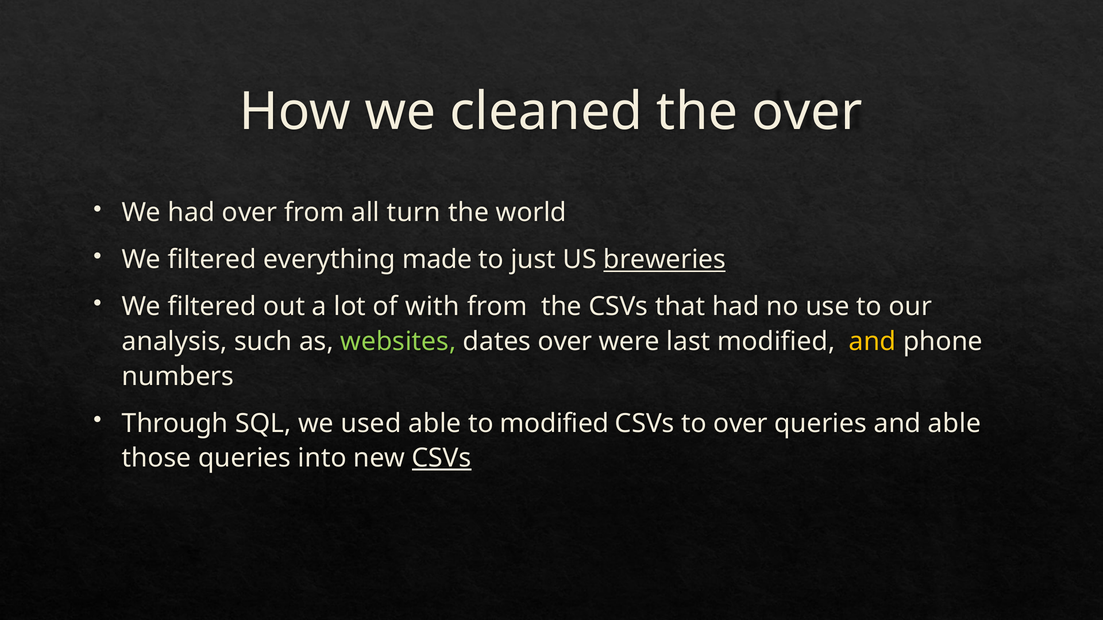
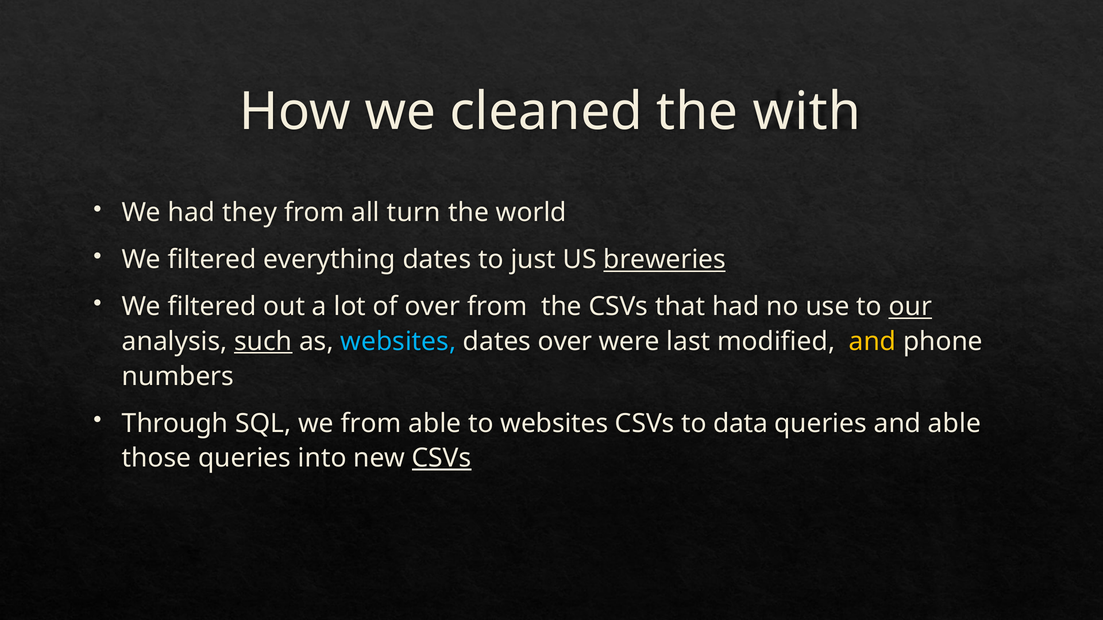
the over: over -> with
had over: over -> they
everything made: made -> dates
of with: with -> over
our underline: none -> present
such underline: none -> present
websites at (398, 342) colour: light green -> light blue
we used: used -> from
to modified: modified -> websites
to over: over -> data
